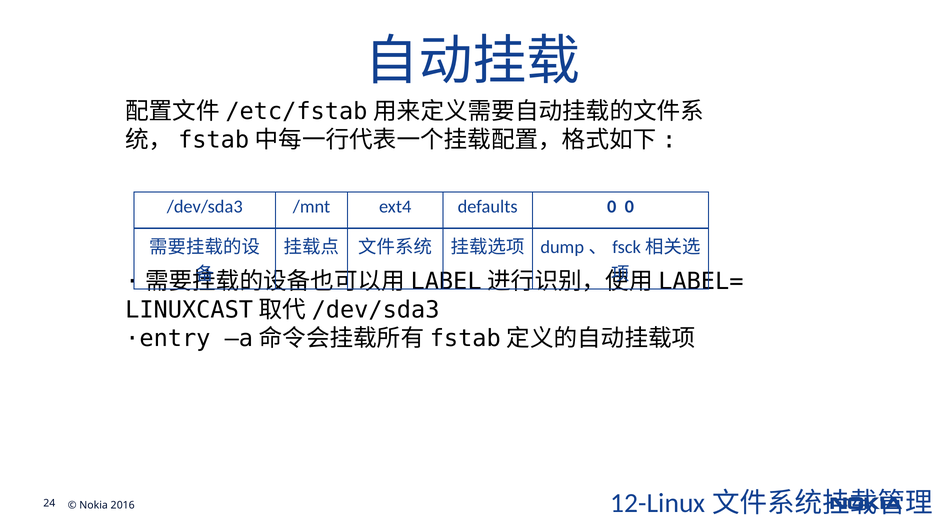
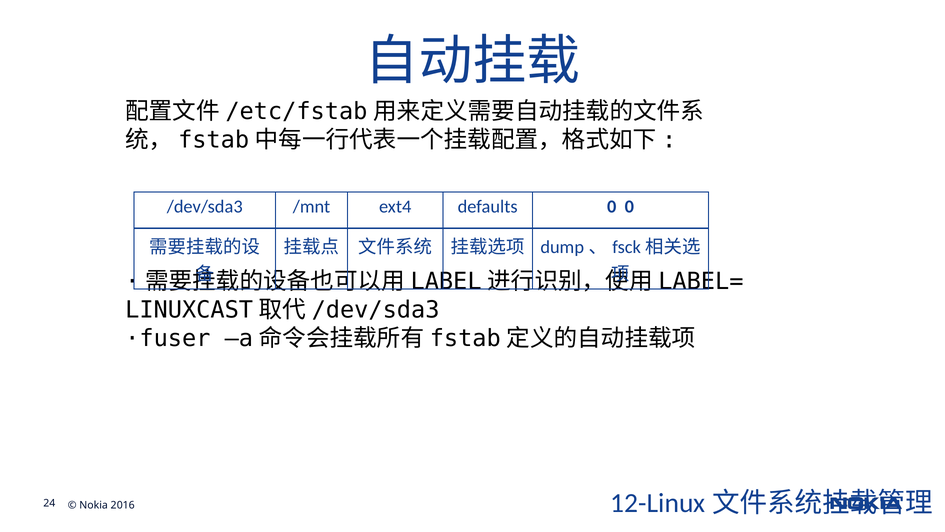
·entry: ·entry -> ·fuser
